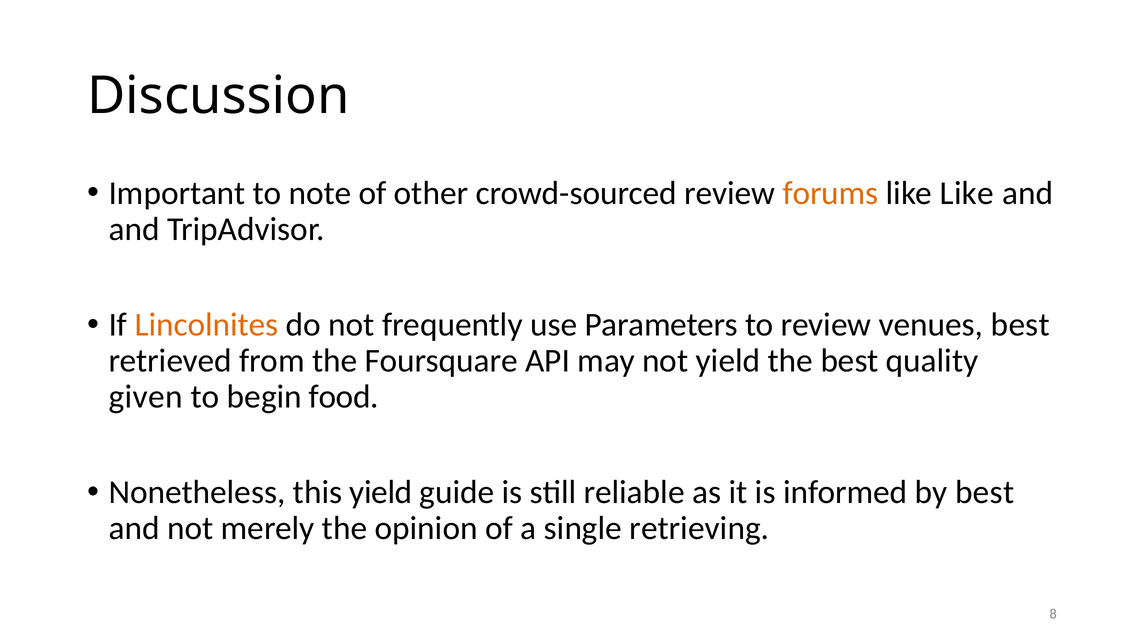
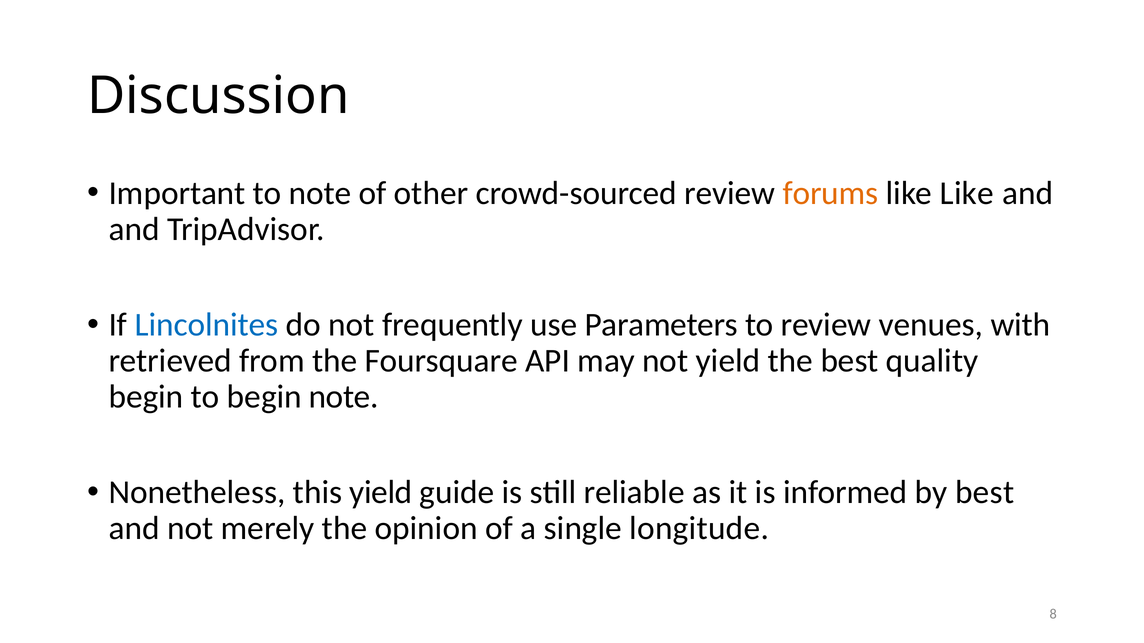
Lincolnites colour: orange -> blue
venues best: best -> with
given at (146, 397): given -> begin
begin food: food -> note
retrieving: retrieving -> longitude
